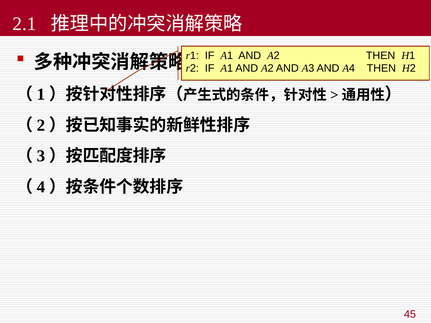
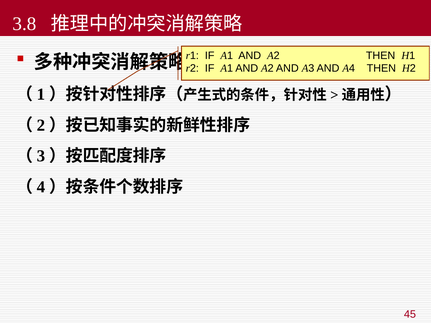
2.1: 2.1 -> 3.8
